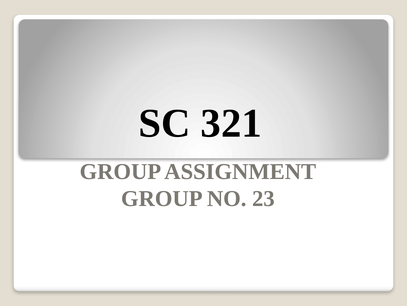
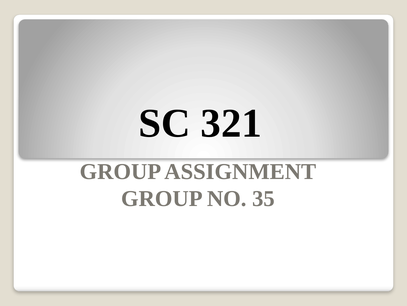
23: 23 -> 35
